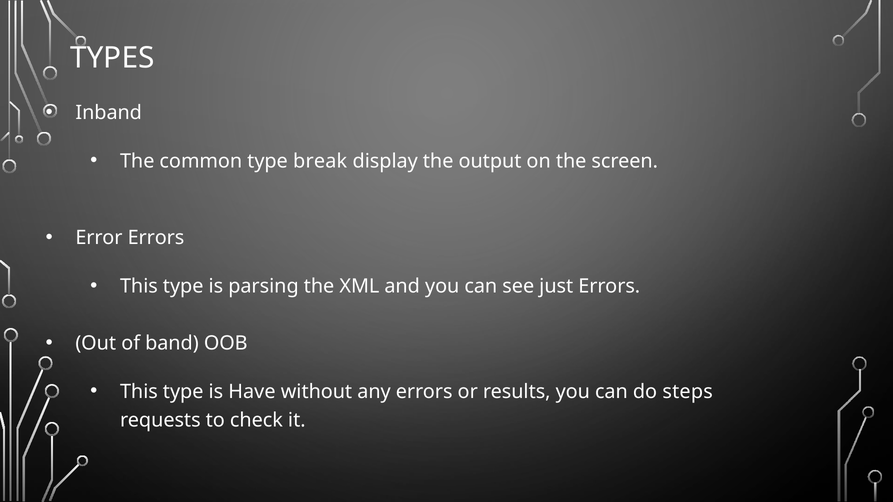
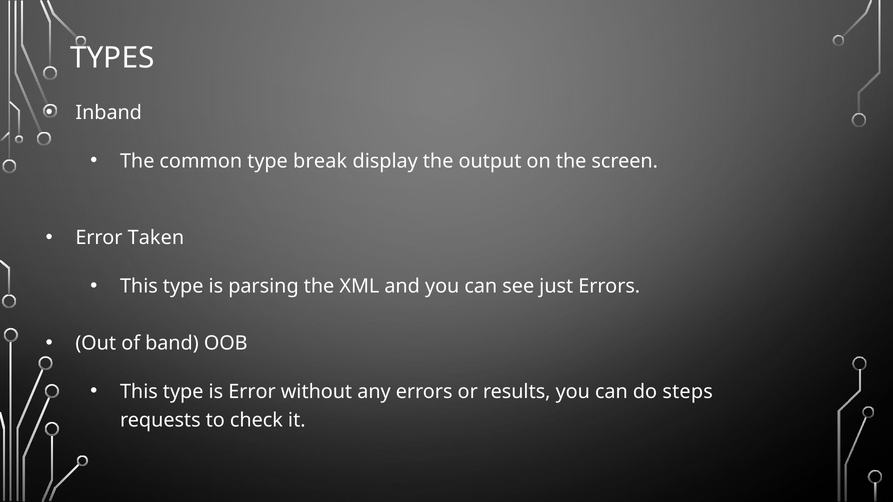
Error Errors: Errors -> Taken
is Have: Have -> Error
